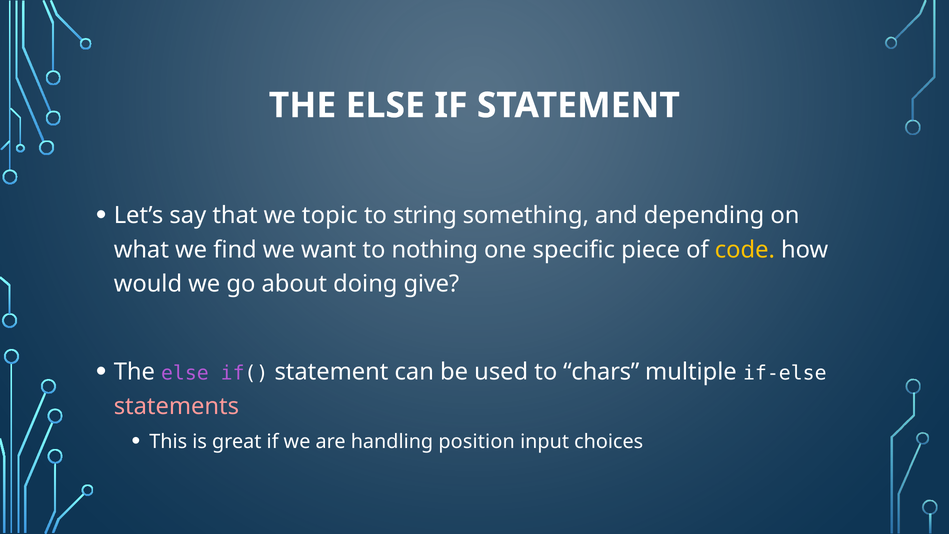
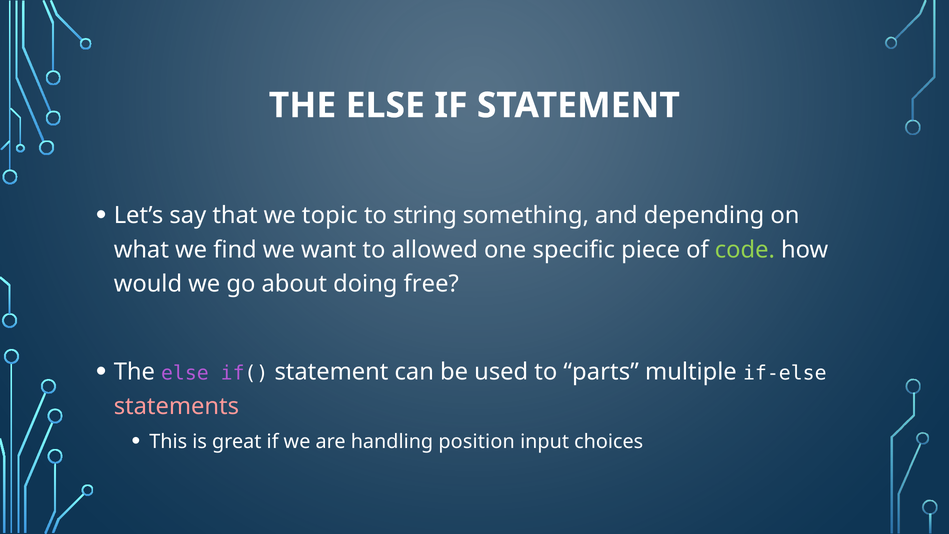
nothing: nothing -> allowed
code colour: yellow -> light green
give: give -> free
chars: chars -> parts
